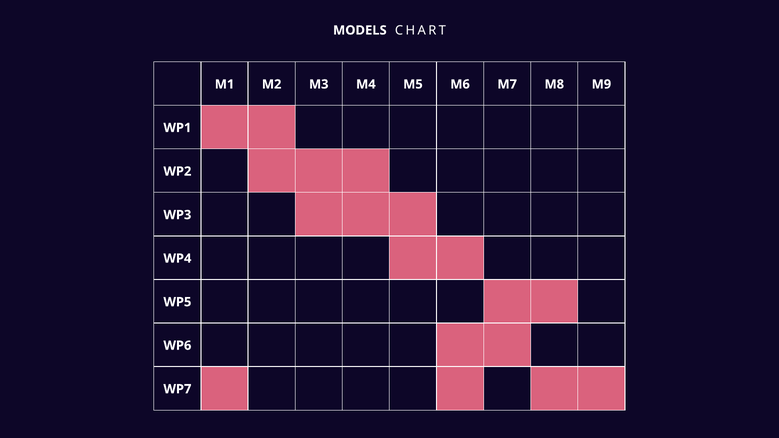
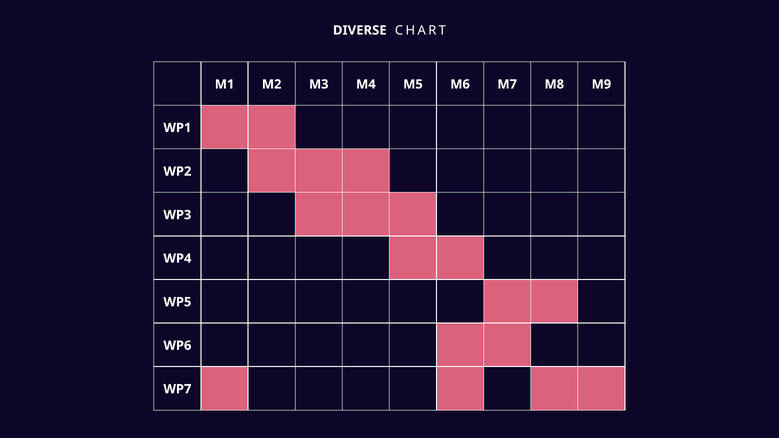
MODELS: MODELS -> DIVERSE
